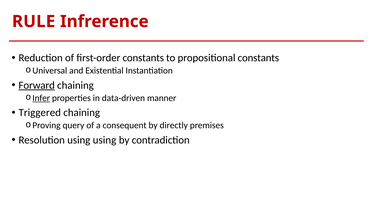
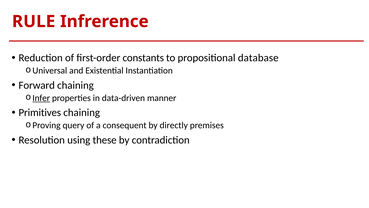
propositional constants: constants -> database
Forward underline: present -> none
Triggered: Triggered -> Primitives
using using: using -> these
